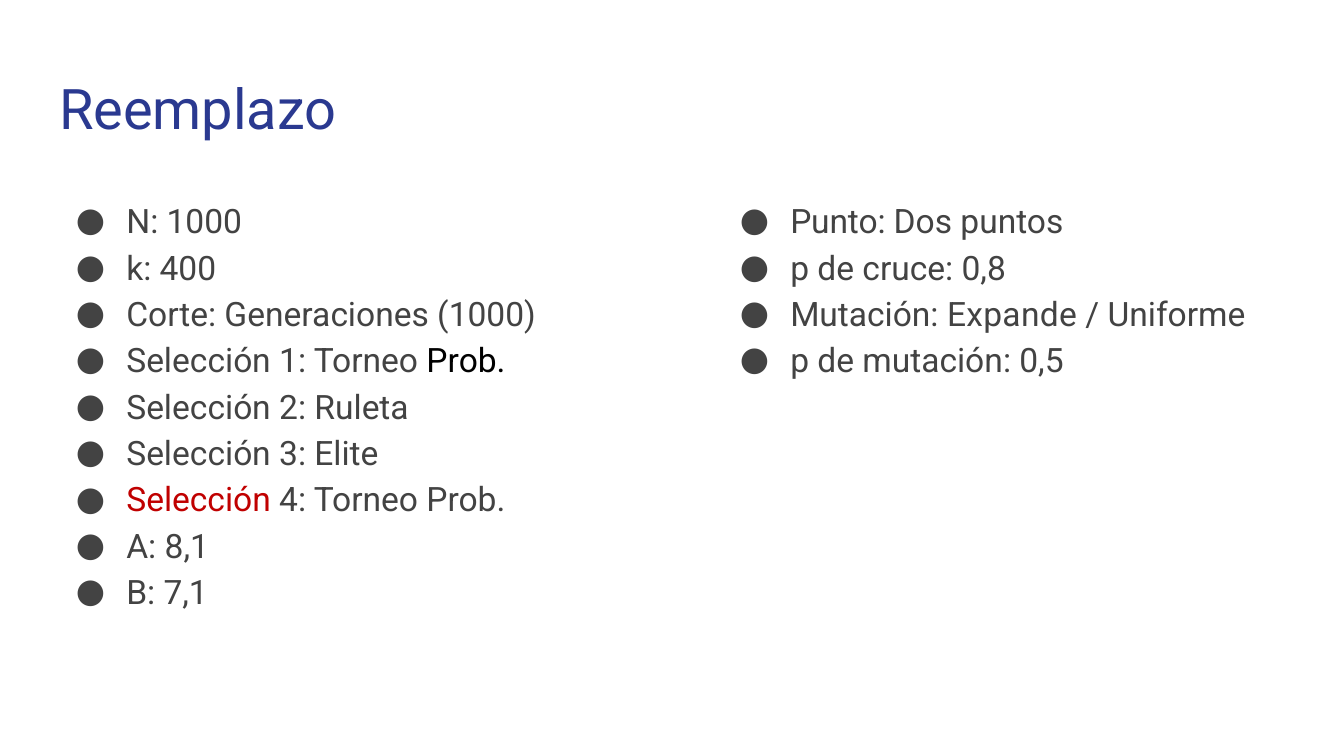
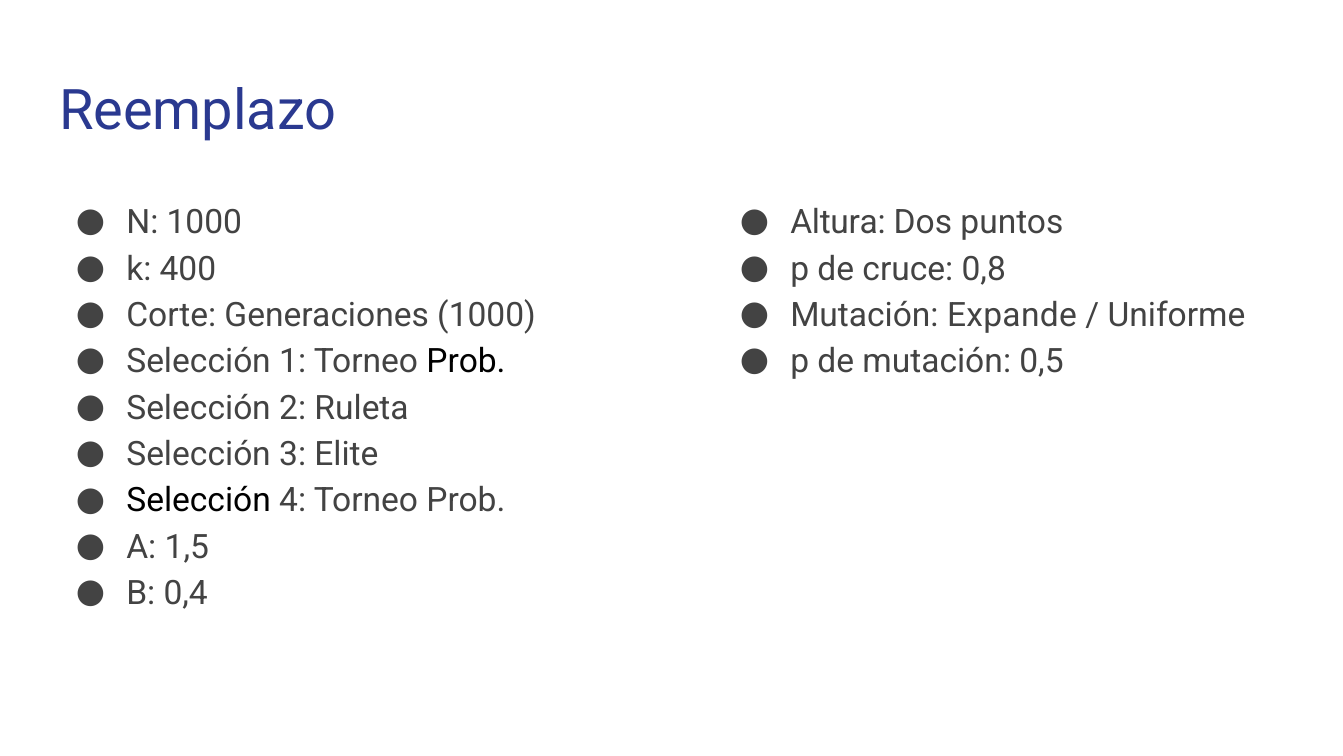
Punto: Punto -> Altura
Selección at (199, 501) colour: red -> black
8,1: 8,1 -> 1,5
7,1: 7,1 -> 0,4
